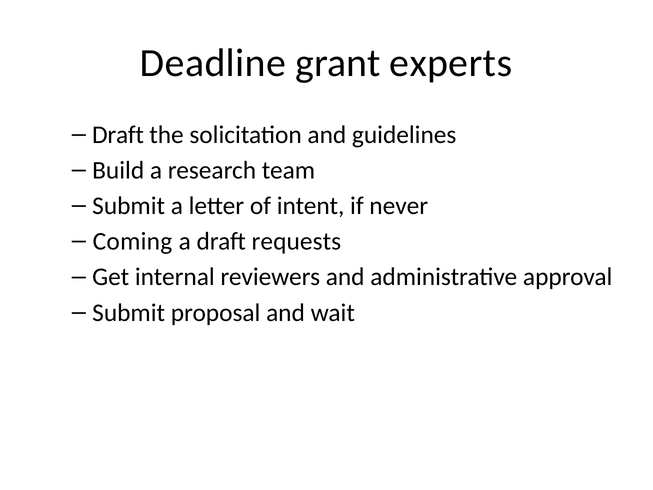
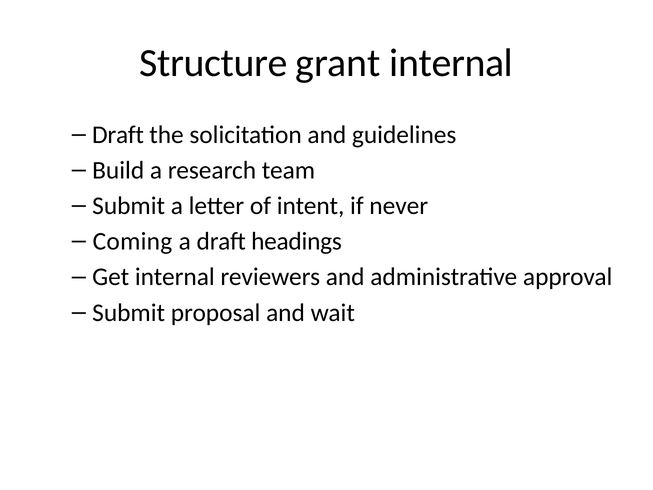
Deadline: Deadline -> Structure
grant experts: experts -> internal
requests: requests -> headings
